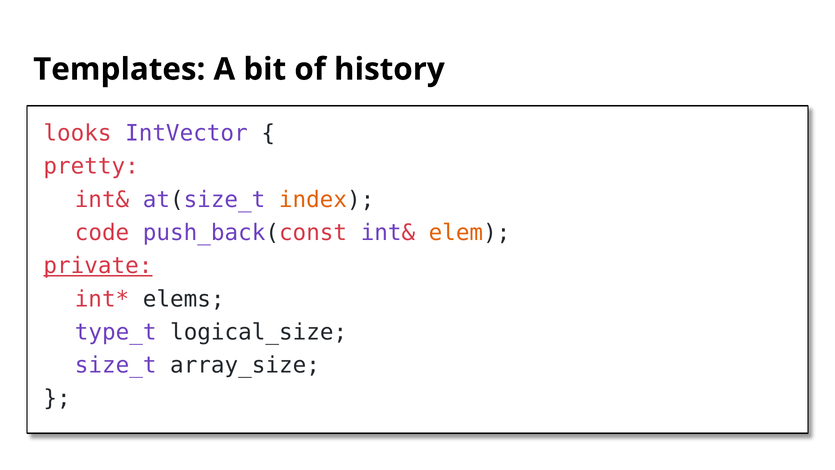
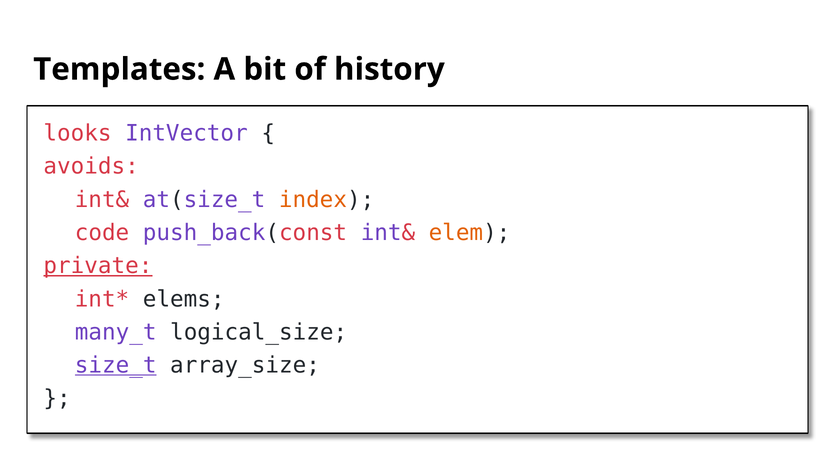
pretty: pretty -> avoids
type_t: type_t -> many_t
size_t underline: none -> present
